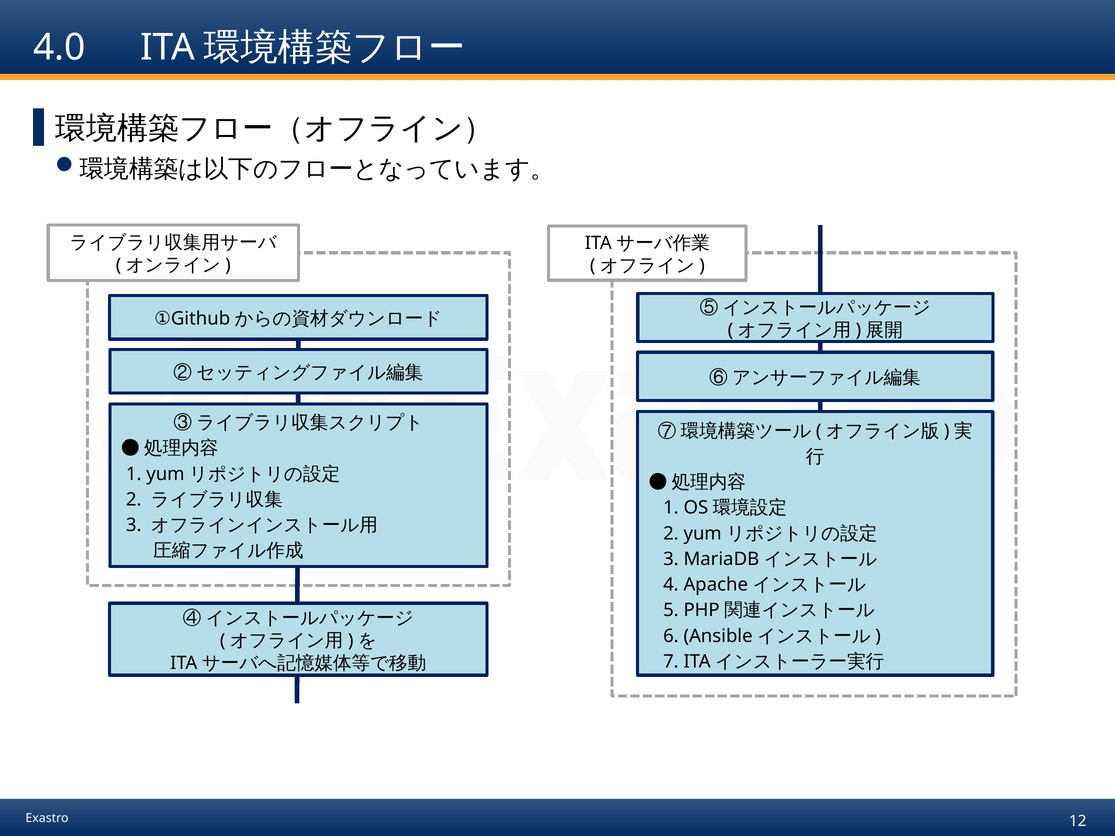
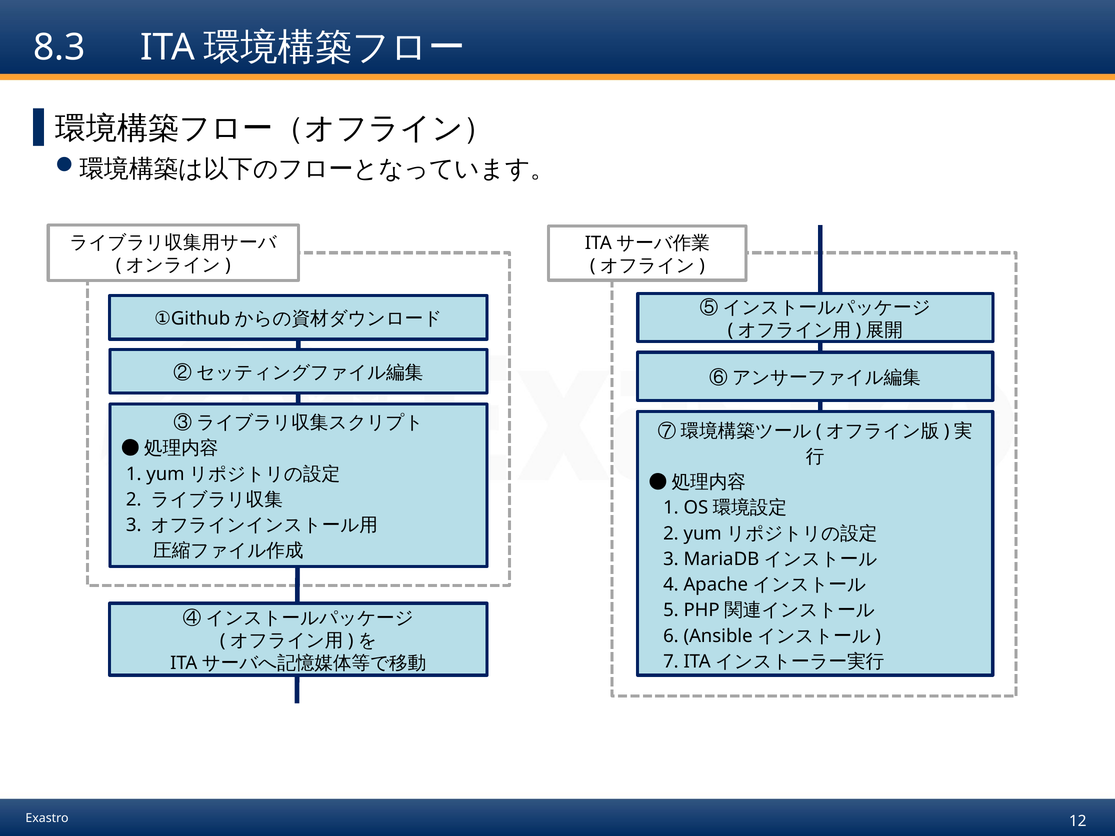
4.0: 4.0 -> 8.3
